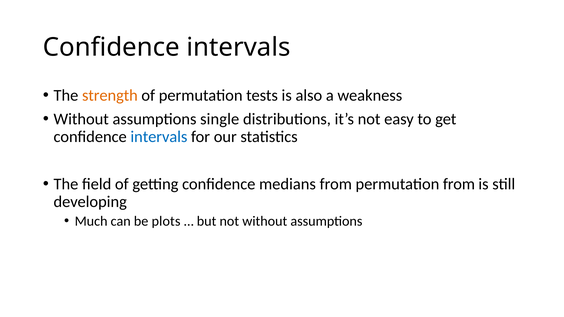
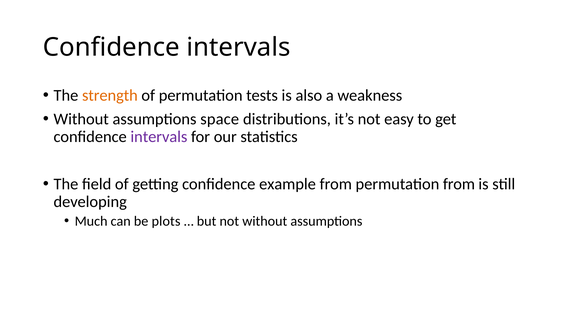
single: single -> space
intervals at (159, 137) colour: blue -> purple
medians: medians -> example
